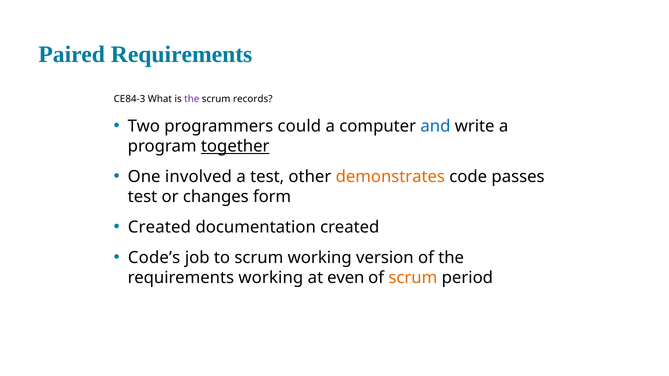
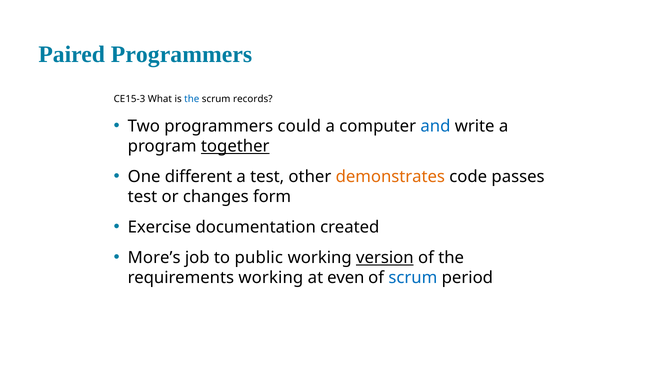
Paired Requirements: Requirements -> Programmers
84-3: 84-3 -> 15-3
the at (192, 99) colour: purple -> blue
involved: involved -> different
Created at (159, 227): Created -> Exercise
Code’s: Code’s -> More’s
to scrum: scrum -> public
version underline: none -> present
scrum at (413, 278) colour: orange -> blue
